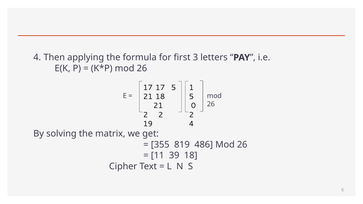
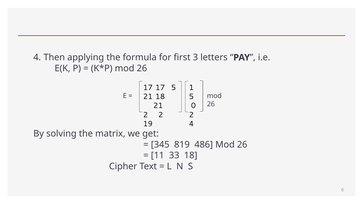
355: 355 -> 345
39: 39 -> 33
